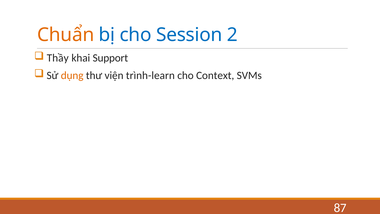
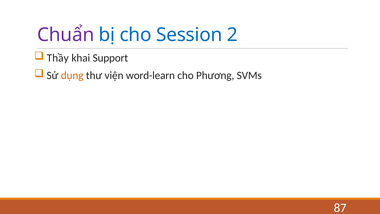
Chuẩn colour: orange -> purple
trình-learn: trình-learn -> word-learn
Context: Context -> Phương
